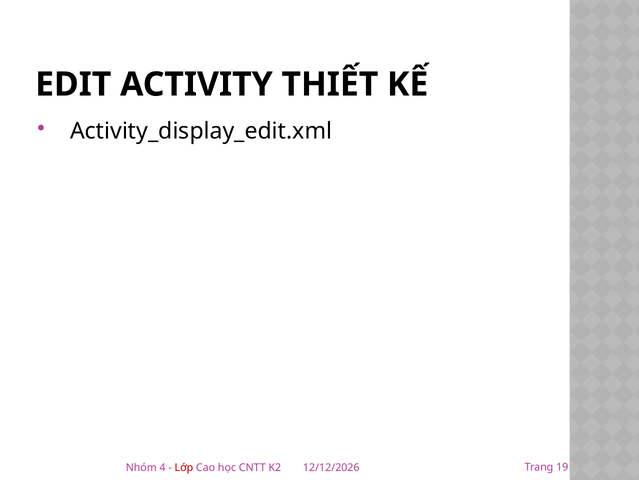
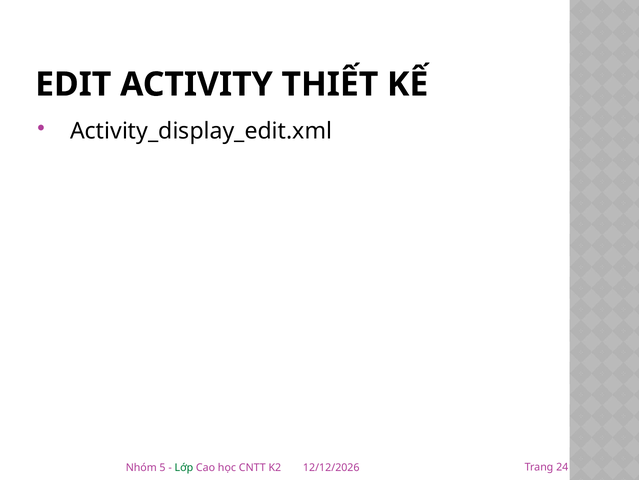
4: 4 -> 5
Lớp colour: red -> green
19: 19 -> 24
